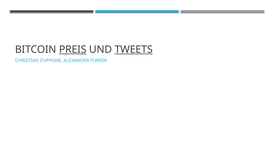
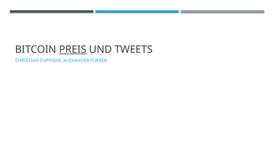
TWEETS underline: present -> none
